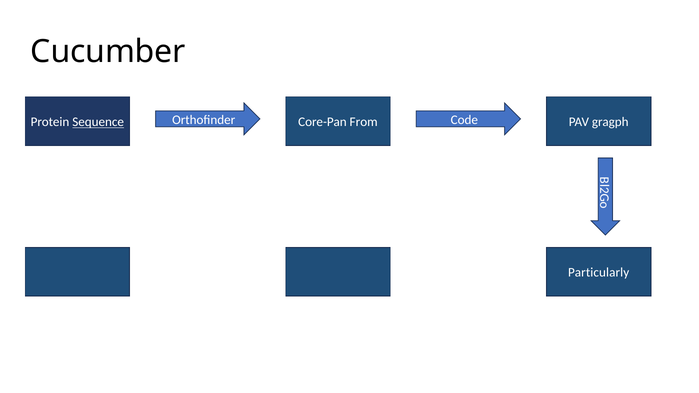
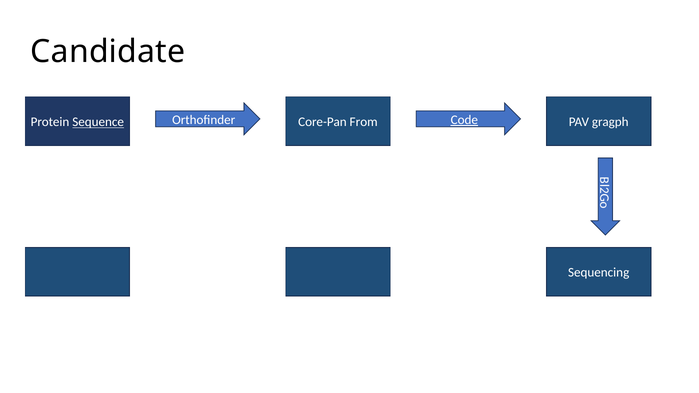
Cucumber: Cucumber -> Candidate
Code underline: none -> present
Particularly: Particularly -> Sequencing
